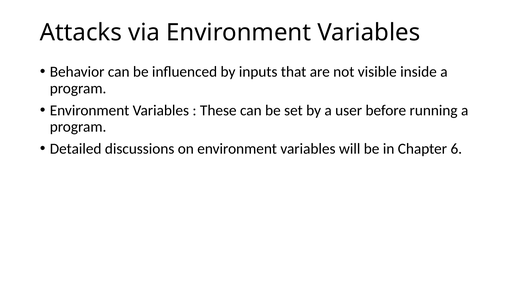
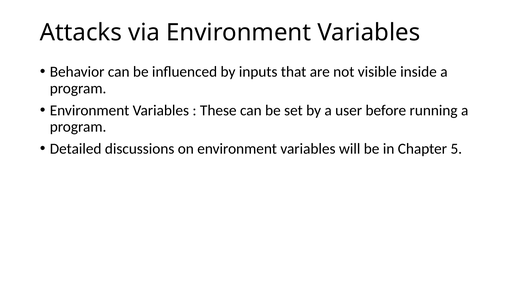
6: 6 -> 5
